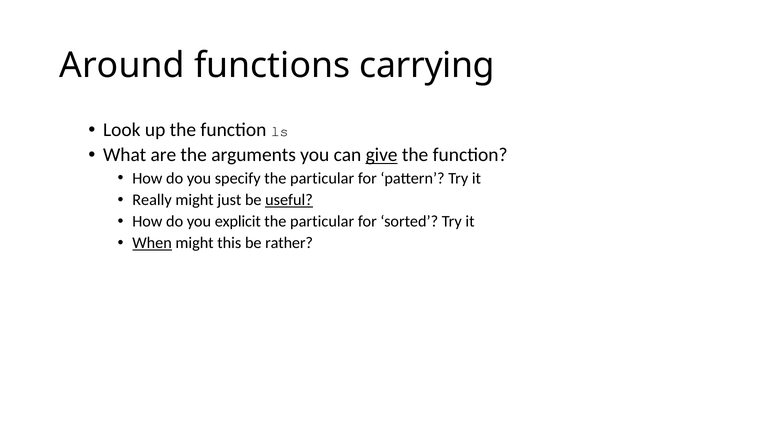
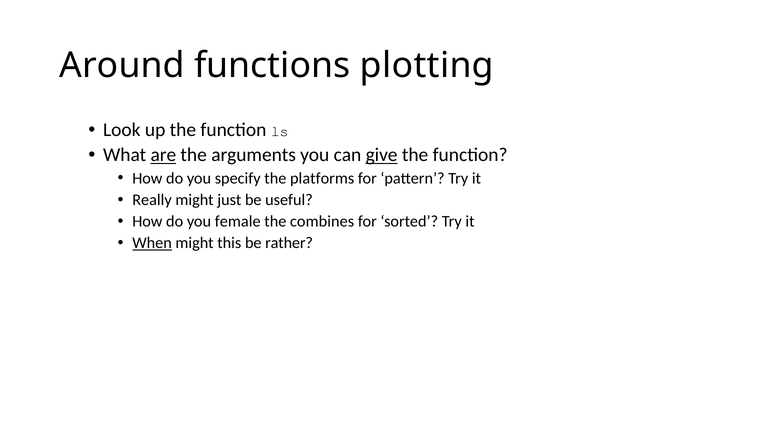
carrying: carrying -> plotting
are underline: none -> present
specify the particular: particular -> platforms
useful underline: present -> none
explicit: explicit -> female
particular at (322, 221): particular -> combines
